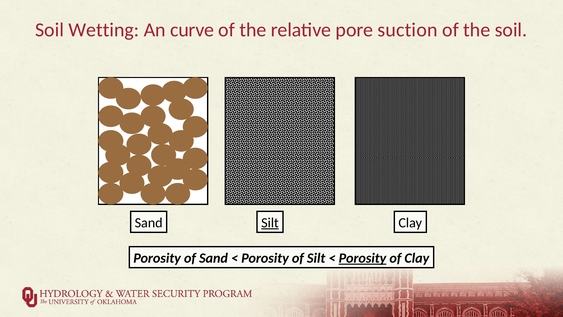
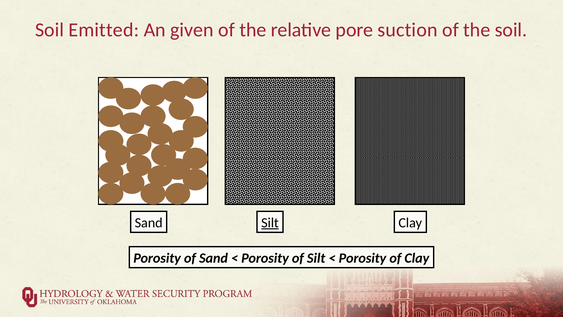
Wetting: Wetting -> Emitted
curve: curve -> given
Porosity at (362, 258) underline: present -> none
